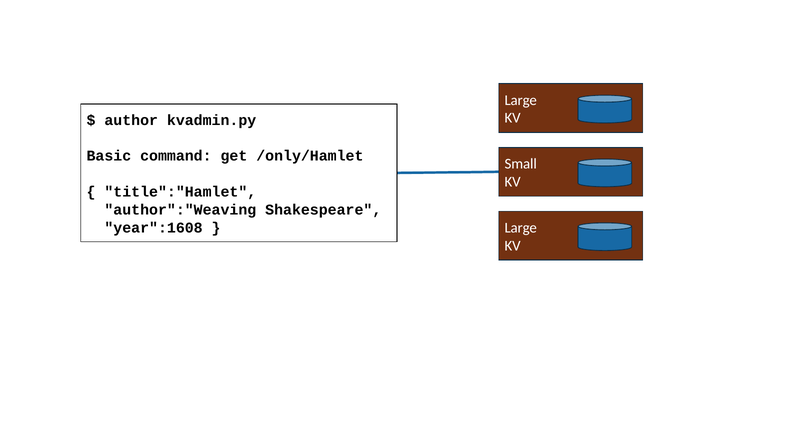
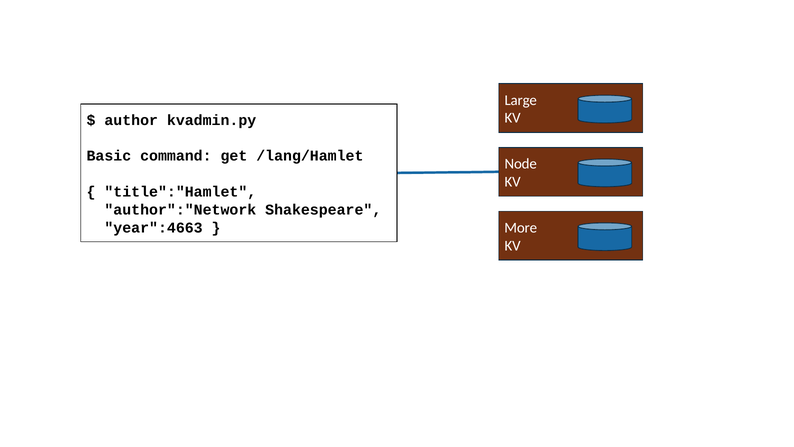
/only/Hamlet: /only/Hamlet -> /lang/Hamlet
Small: Small -> Node
author":"Weaving: author":"Weaving -> author":"Network
Large at (521, 228): Large -> More
year":1608: year":1608 -> year":4663
